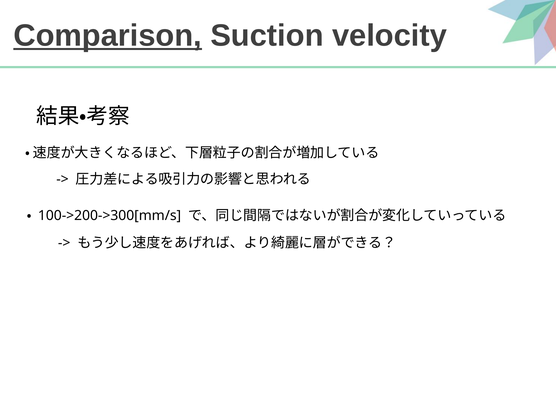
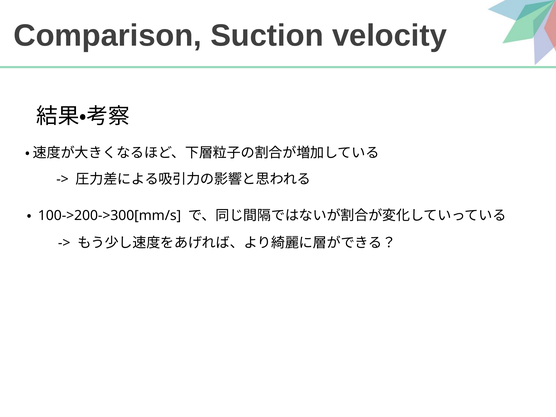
Comparison underline: present -> none
